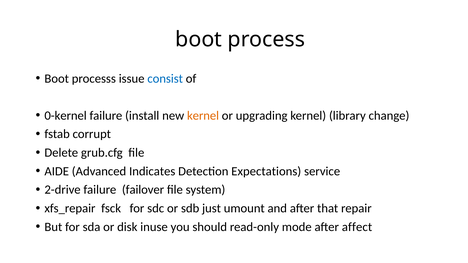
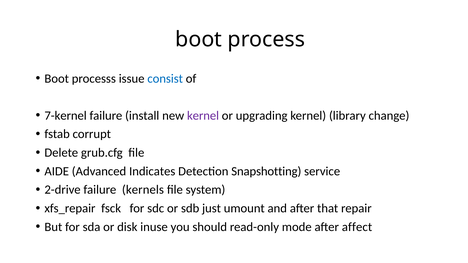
0-kernel: 0-kernel -> 7-kernel
kernel at (203, 116) colour: orange -> purple
Expectations: Expectations -> Snapshotting
failover: failover -> kernels
